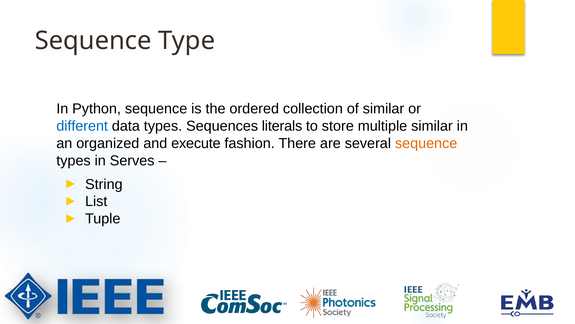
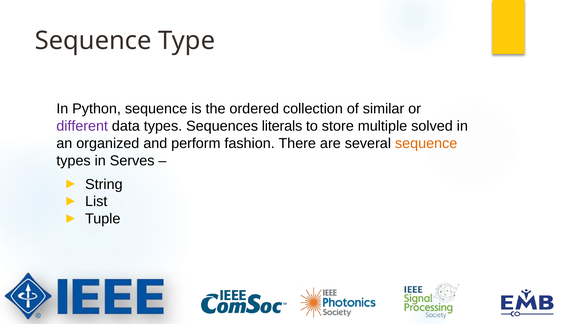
different colour: blue -> purple
multiple similar: similar -> solved
execute: execute -> perform
